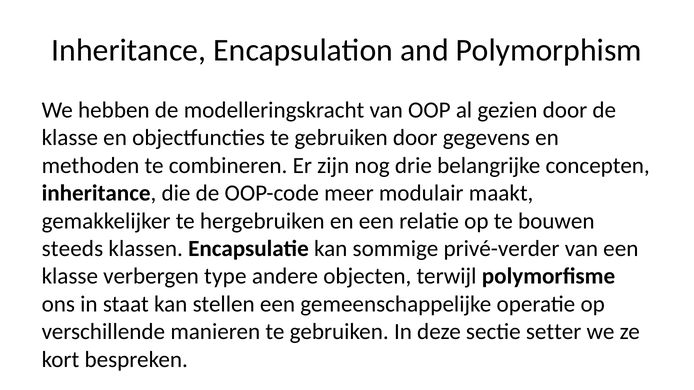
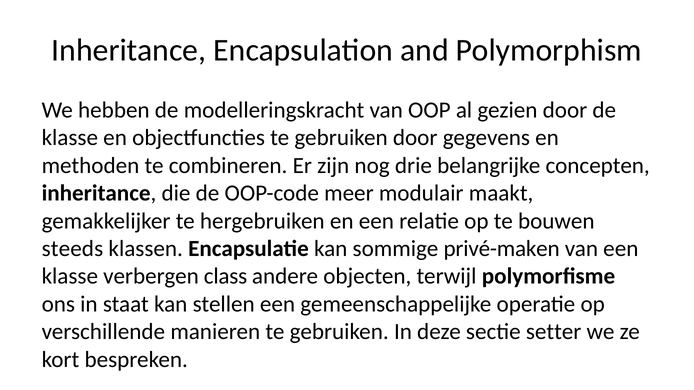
privé-verder: privé-verder -> privé-maken
verbergen type: type -> class
